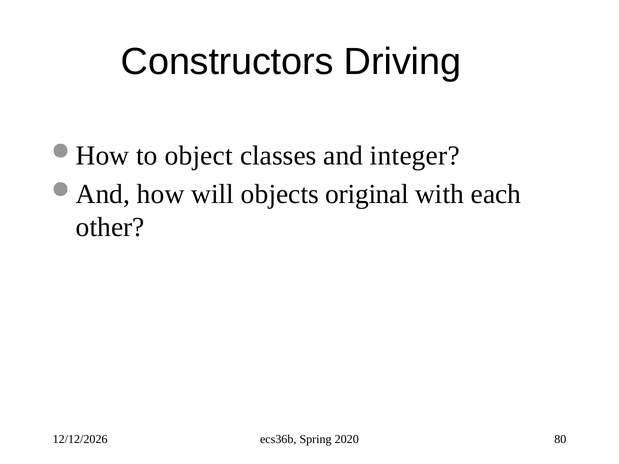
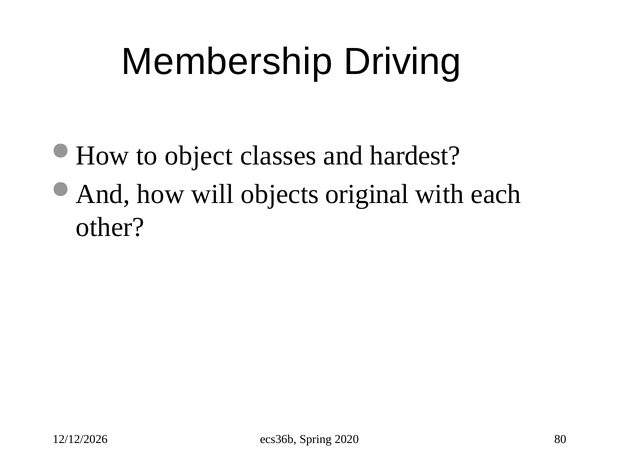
Constructors: Constructors -> Membership
integer: integer -> hardest
